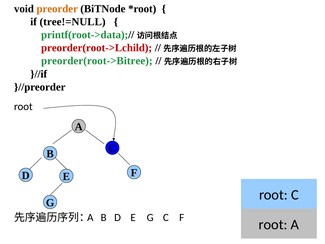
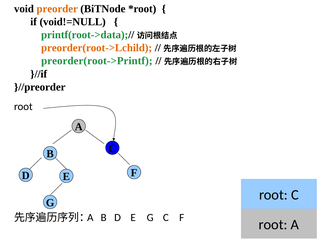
tree!=NULL: tree!=NULL -> void!=NULL
preorder(root->Lchild colour: red -> orange
preorder(root->Bitree: preorder(root->Bitree -> preorder(root->Printf
